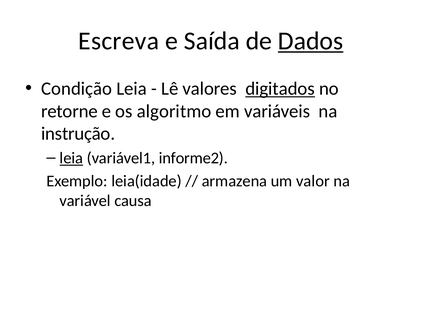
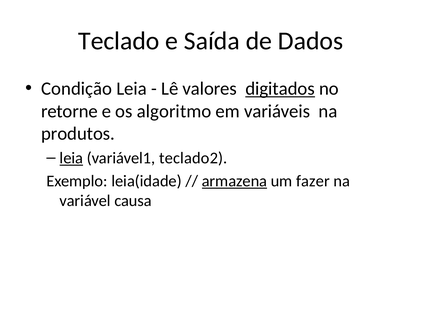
Escreva: Escreva -> Teclado
Dados underline: present -> none
instrução: instrução -> produtos
informe2: informe2 -> teclado2
armazena underline: none -> present
valor: valor -> fazer
